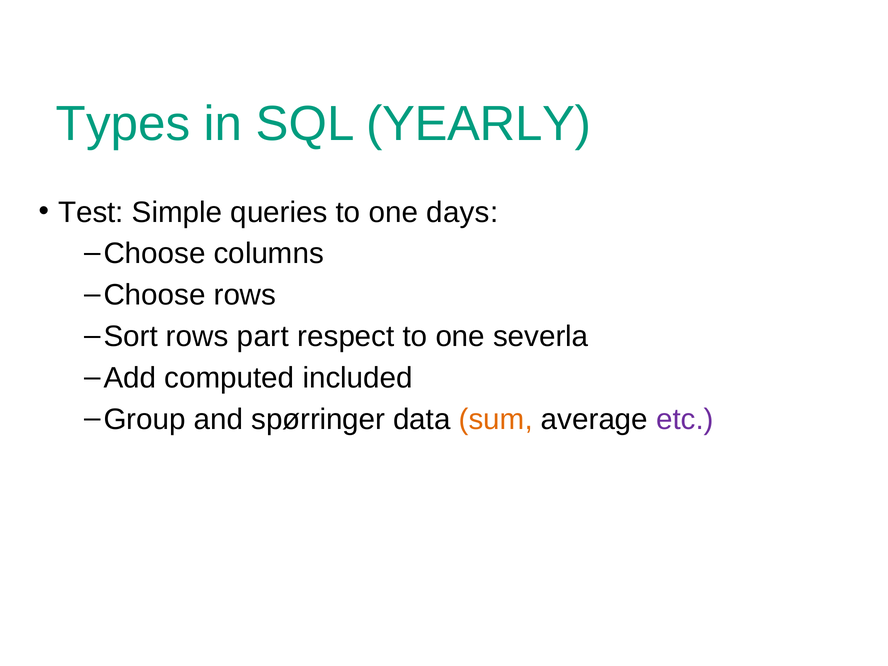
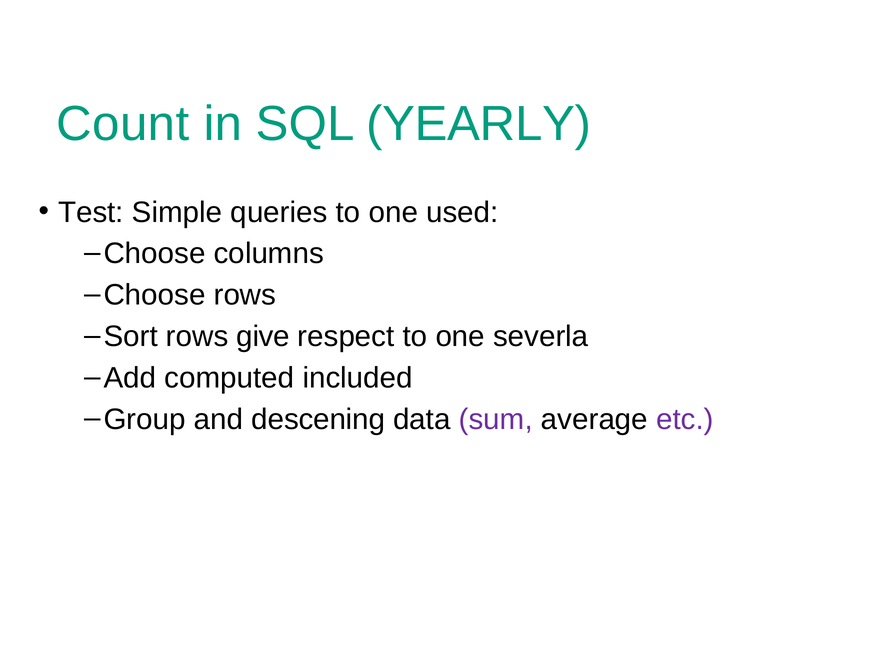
Types: Types -> Count
days: days -> used
part: part -> give
spørringer: spørringer -> descening
sum colour: orange -> purple
